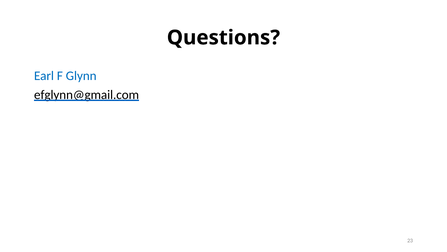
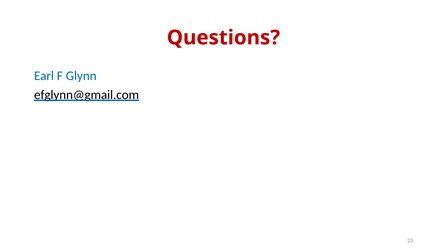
Questions colour: black -> red
